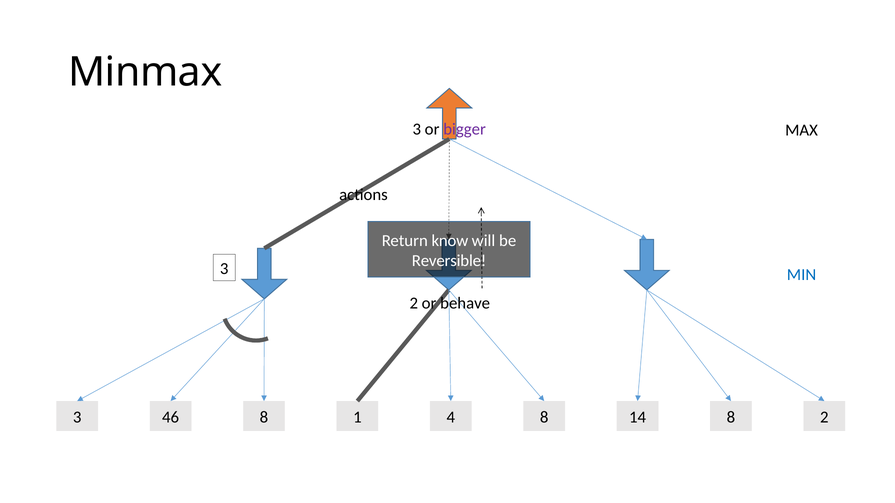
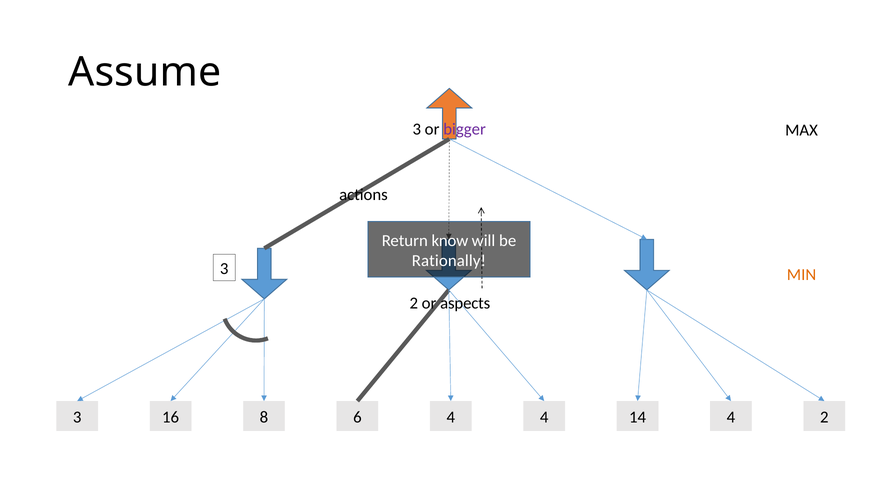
Minmax: Minmax -> Assume
Reversible: Reversible -> Rationally
MIN colour: blue -> orange
behave: behave -> aspects
46: 46 -> 16
1: 1 -> 6
4 8: 8 -> 4
14 8: 8 -> 4
